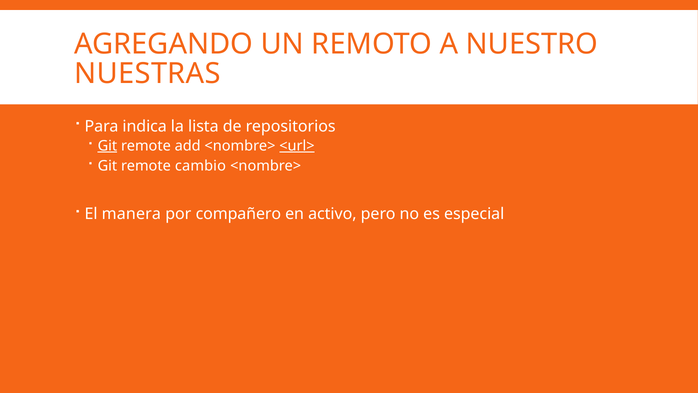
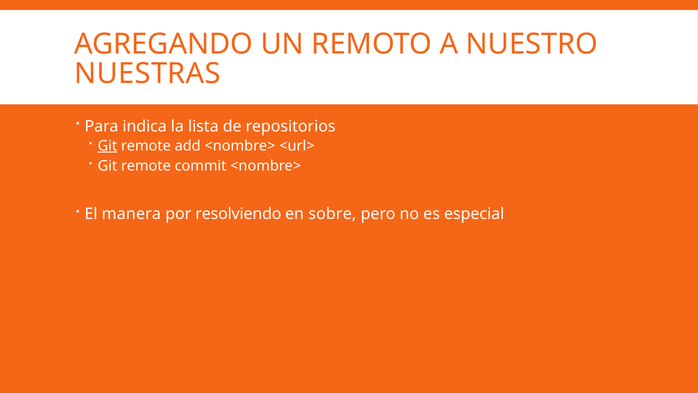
<url> underline: present -> none
cambio: cambio -> commit
compañero: compañero -> resolviendo
activo: activo -> sobre
